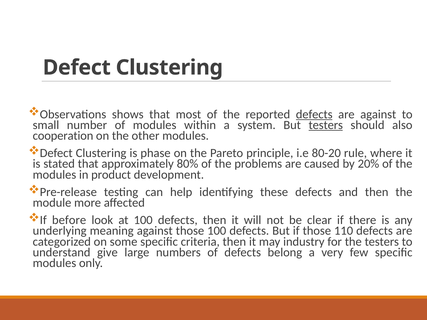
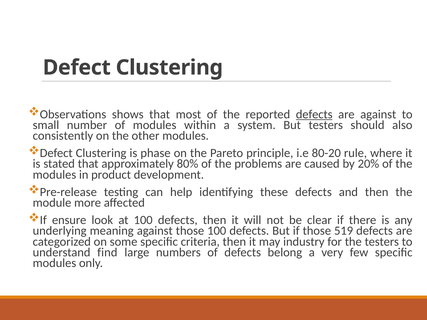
testers at (326, 125) underline: present -> none
cooperation: cooperation -> consistently
before: before -> ensure
110: 110 -> 519
give: give -> find
